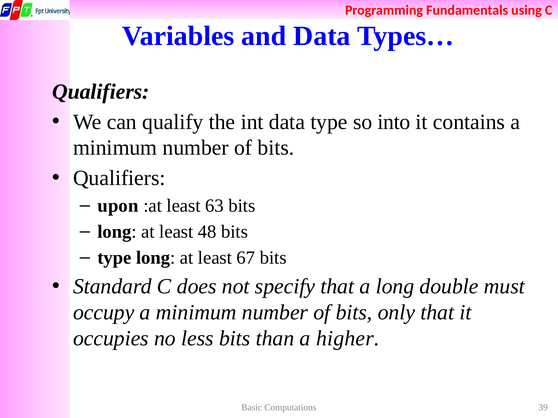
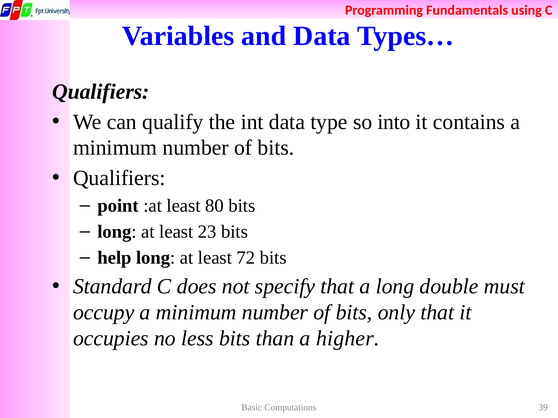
upon: upon -> point
63: 63 -> 80
48: 48 -> 23
type at (114, 258): type -> help
67: 67 -> 72
